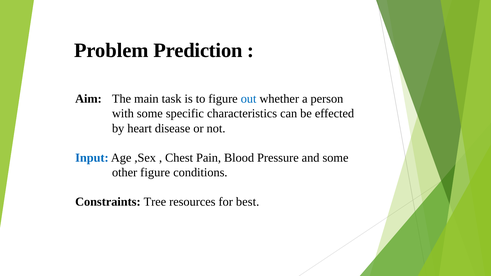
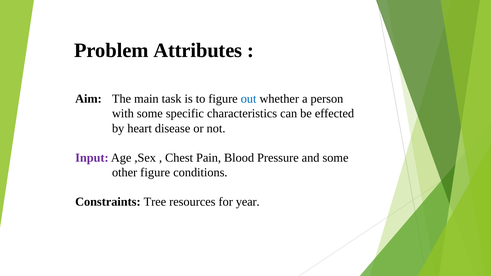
Prediction: Prediction -> Attributes
Input colour: blue -> purple
best: best -> year
